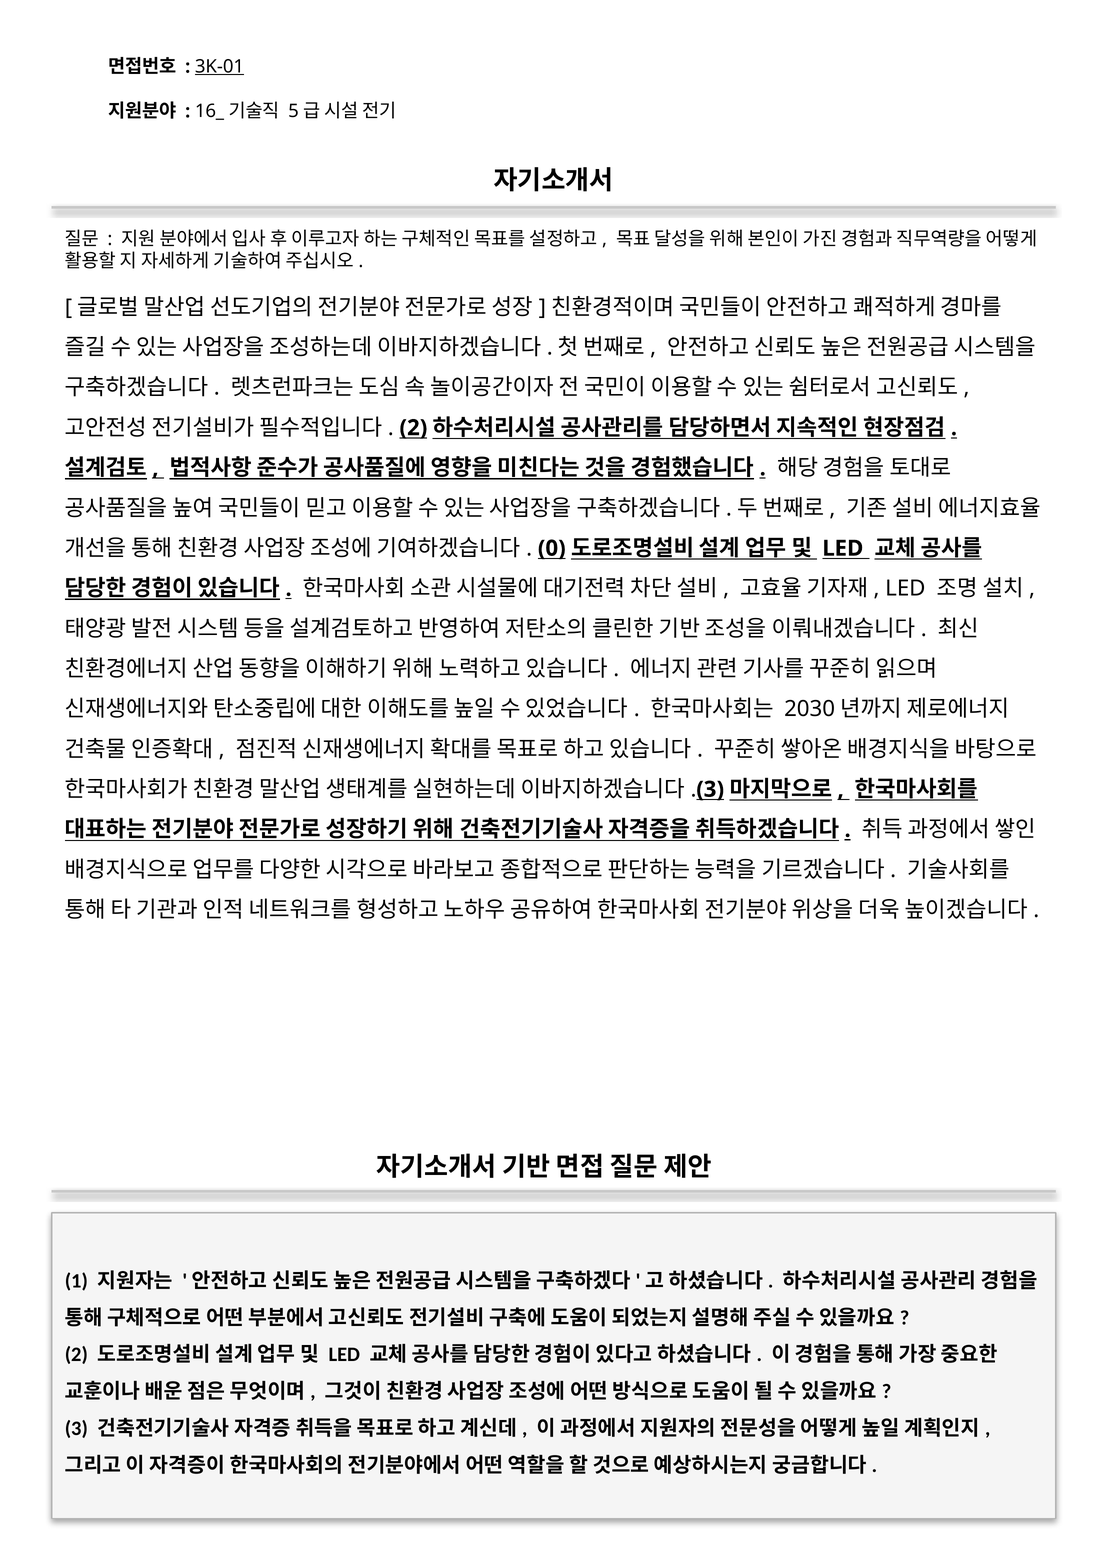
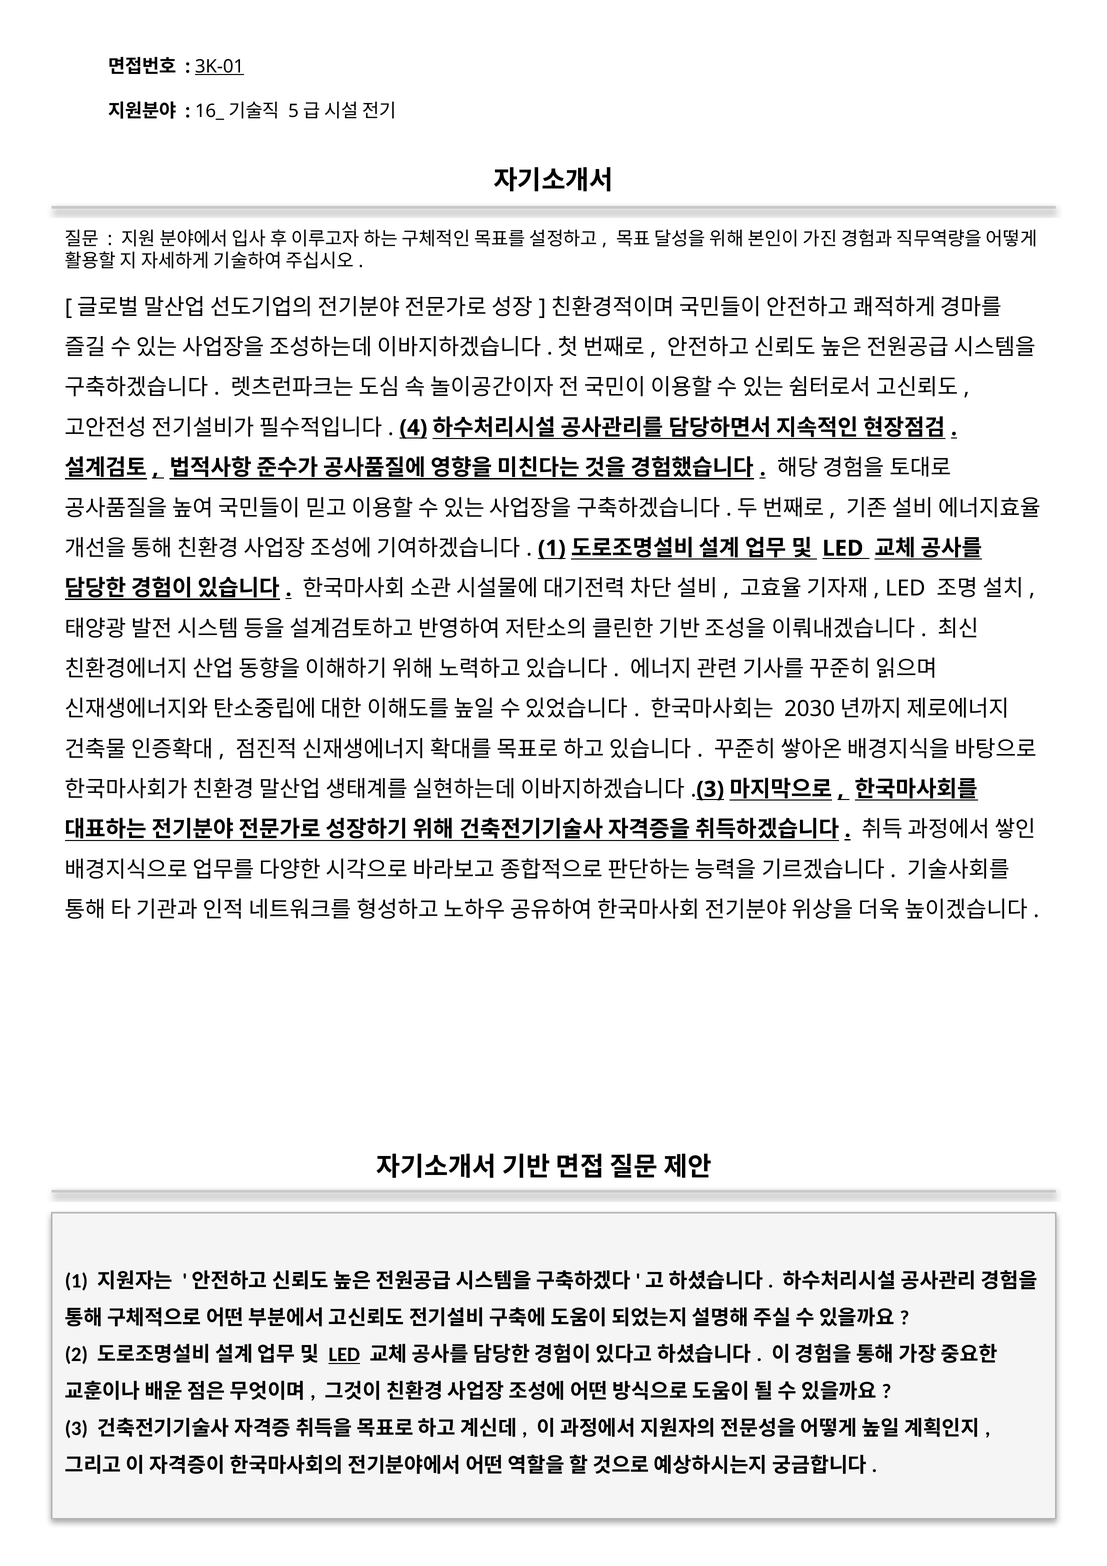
2 at (413, 428): 2 -> 4
0 at (552, 548): 0 -> 1
LED at (344, 1354) underline: none -> present
